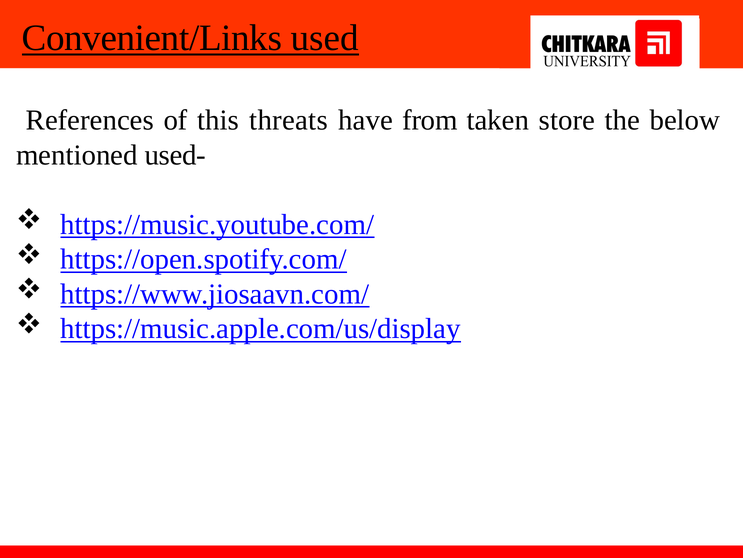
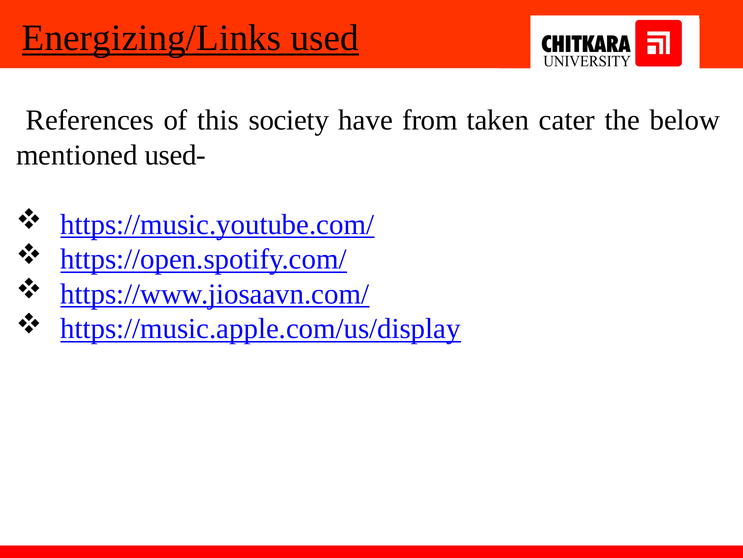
Convenient/Links: Convenient/Links -> Energizing/Links
threats: threats -> society
store: store -> cater
